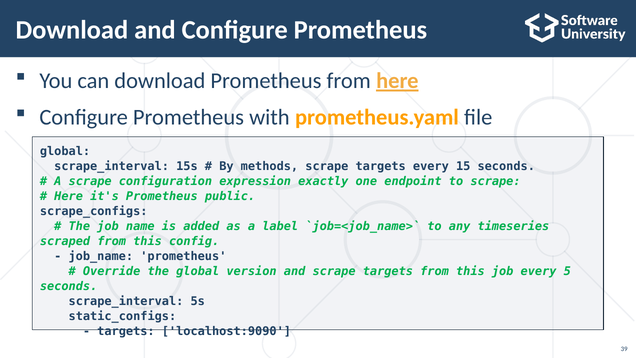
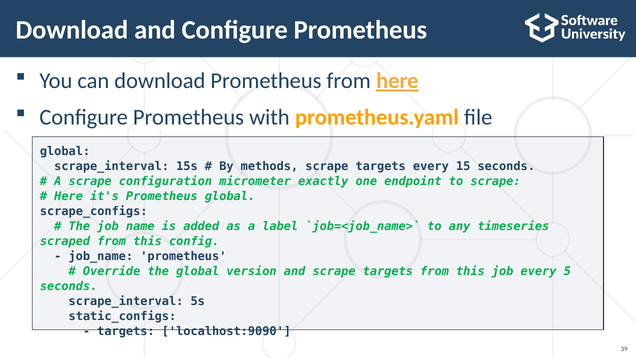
expression: expression -> micrometer
Prometheus public: public -> global
